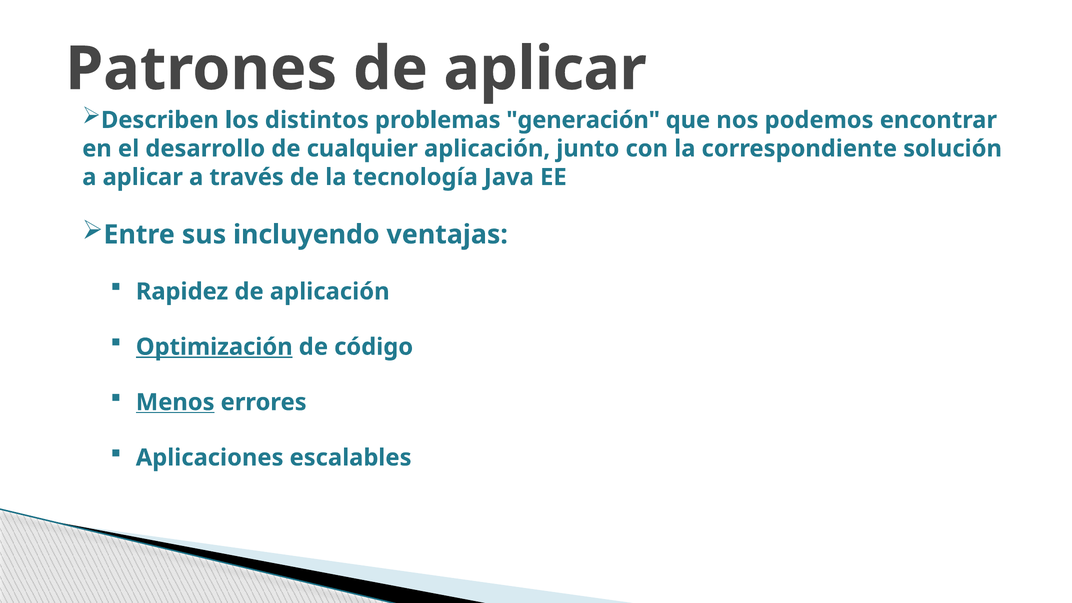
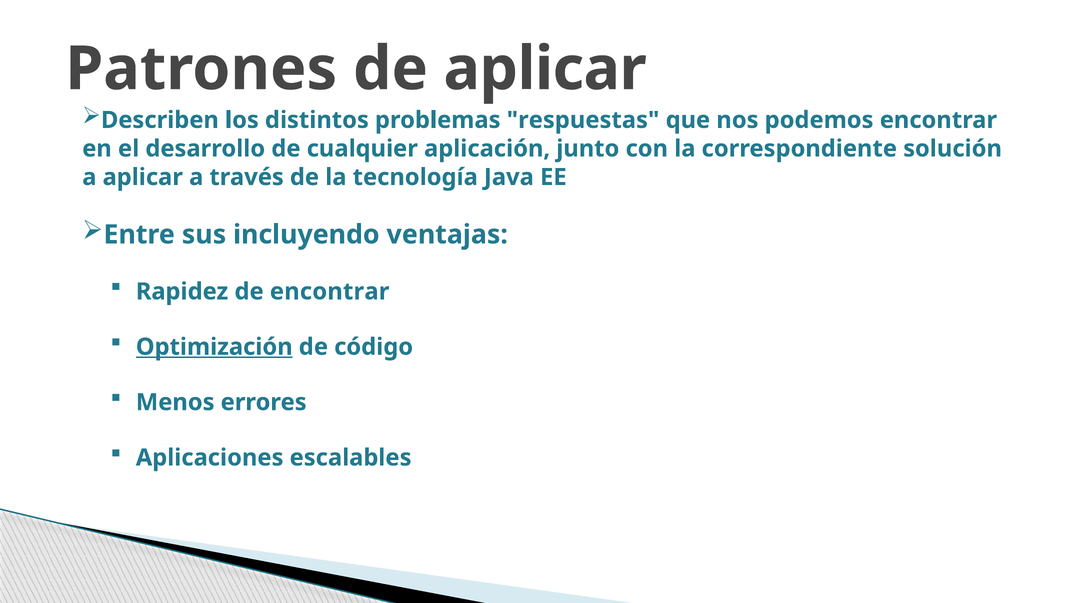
generación: generación -> respuestas
de aplicación: aplicación -> encontrar
Menos underline: present -> none
